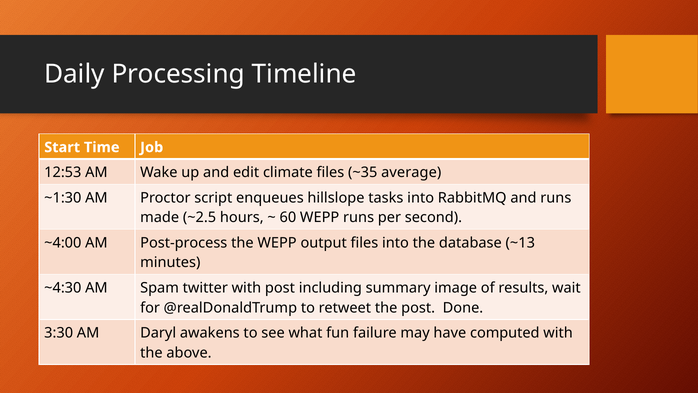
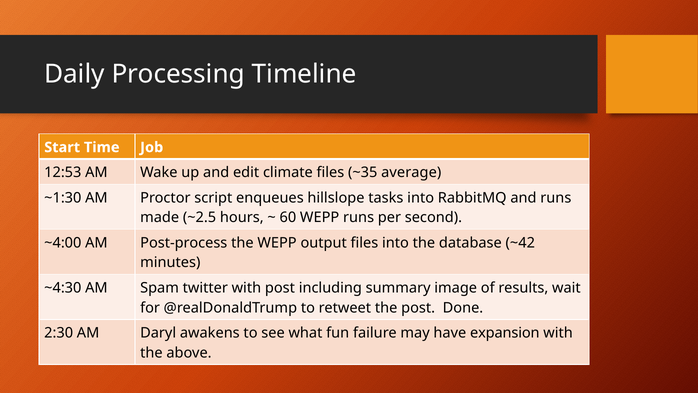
~13: ~13 -> ~42
3:30: 3:30 -> 2:30
computed: computed -> expansion
